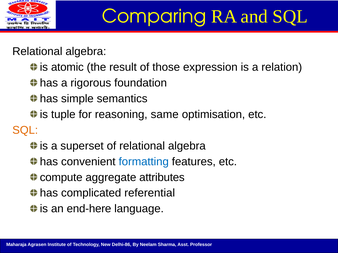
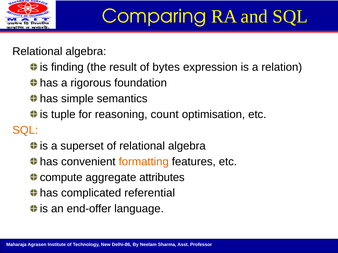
atomic: atomic -> finding
those: those -> bytes
same: same -> count
formatting colour: blue -> orange
end-here: end-here -> end-offer
